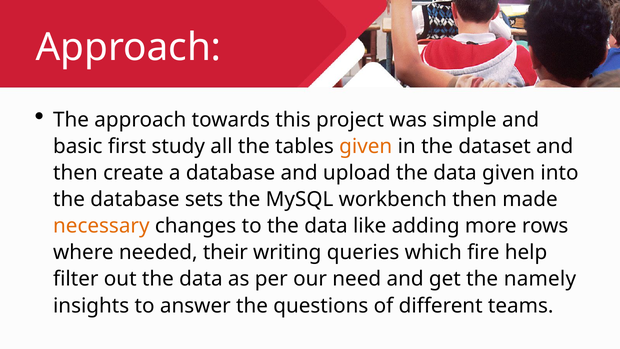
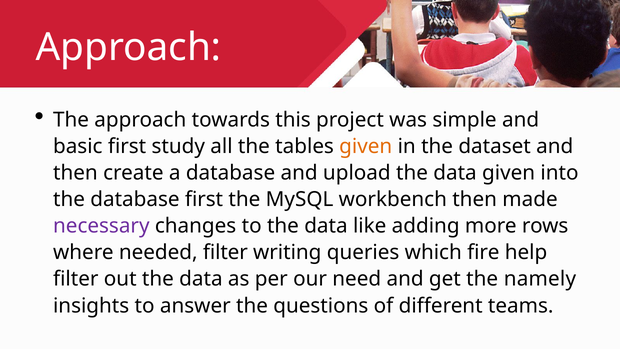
database sets: sets -> first
necessary colour: orange -> purple
needed their: their -> filter
